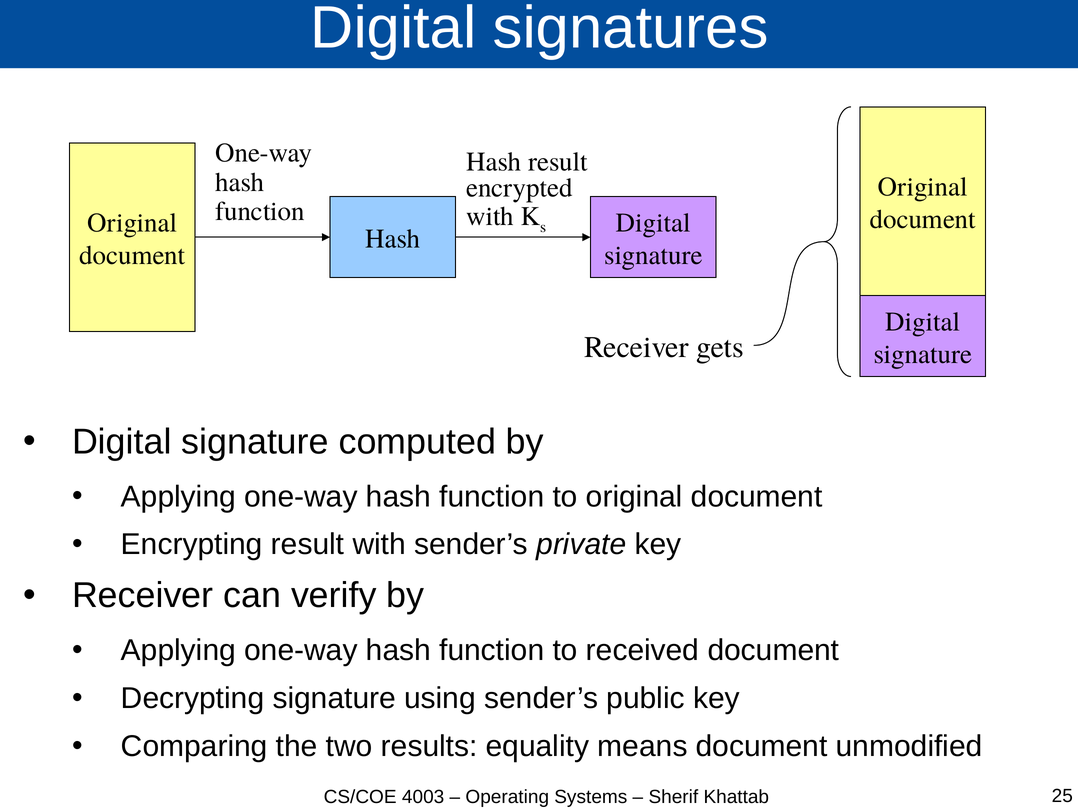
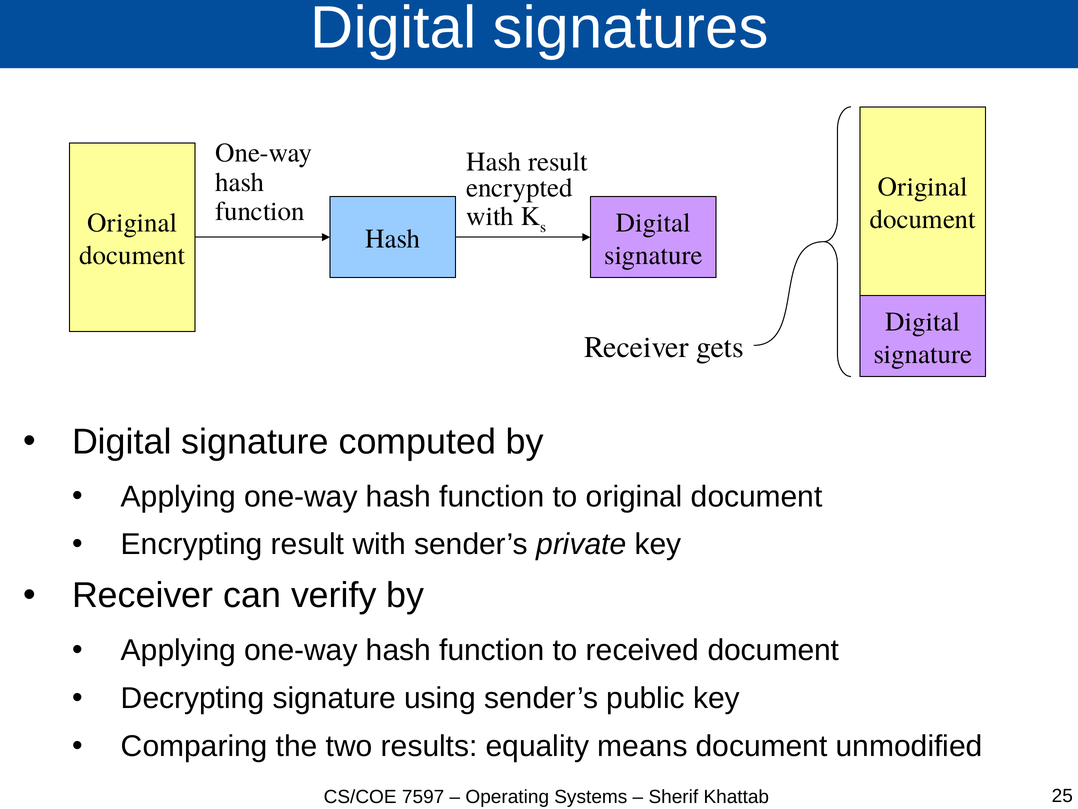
4003: 4003 -> 7597
